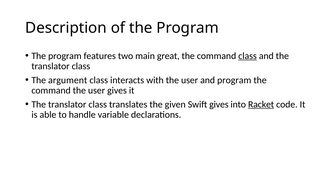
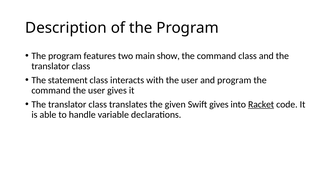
great: great -> show
class at (248, 56) underline: present -> none
argument: argument -> statement
